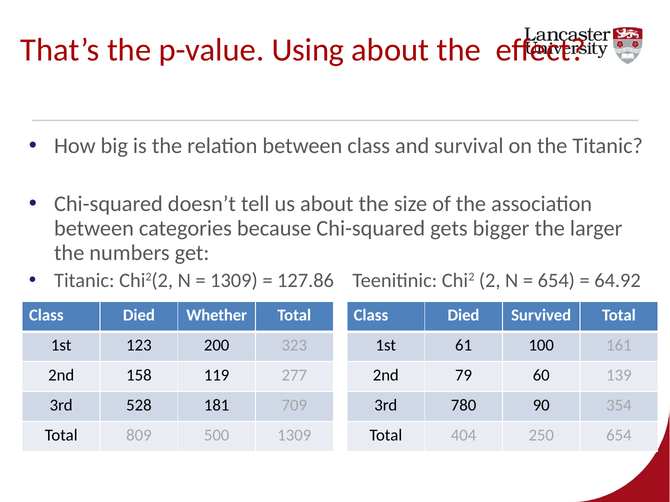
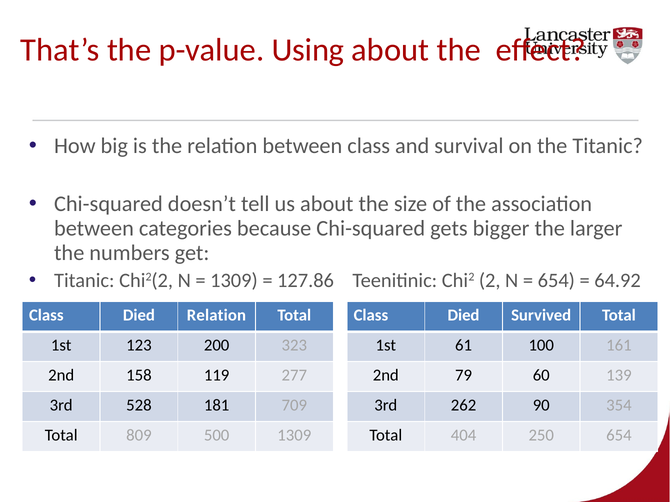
Died Whether: Whether -> Relation
780: 780 -> 262
